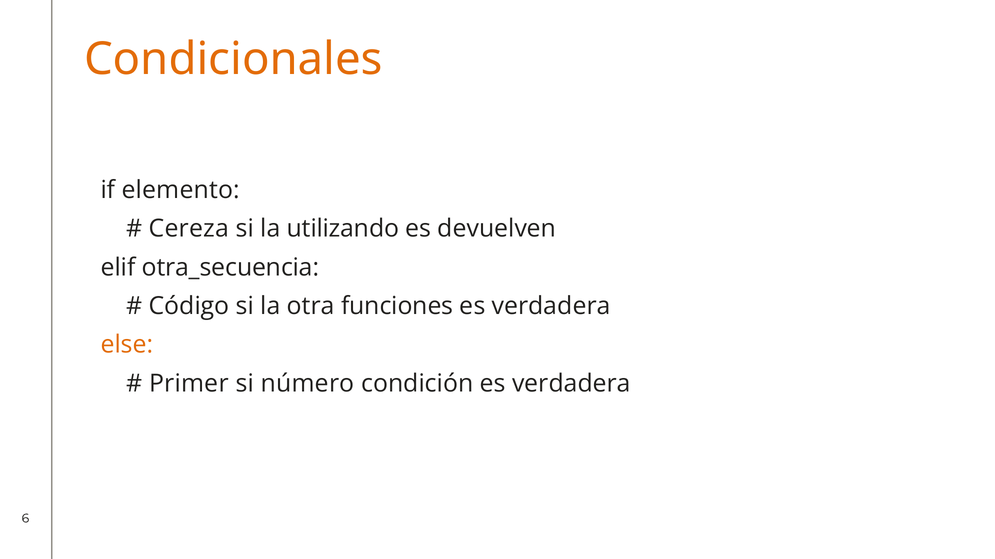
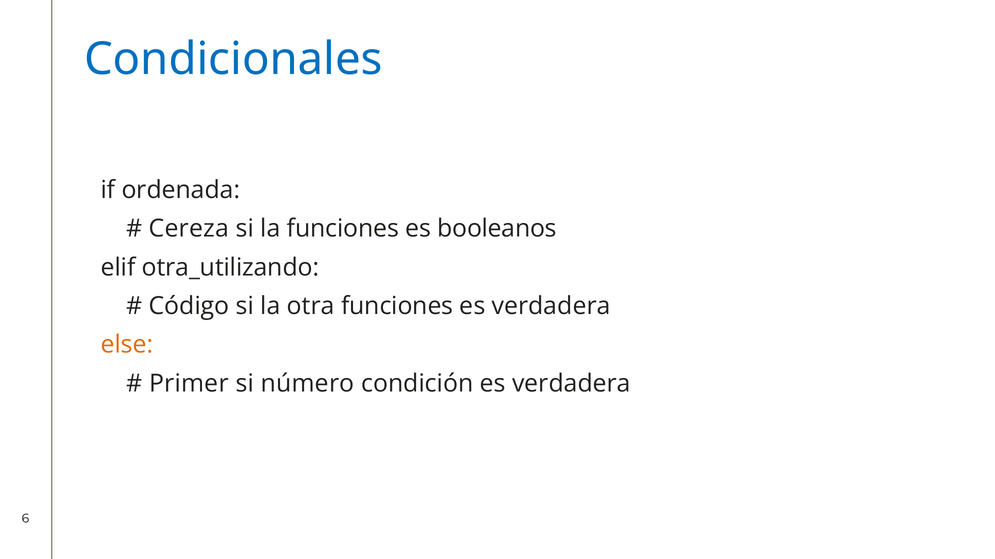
Condicionales colour: orange -> blue
elemento: elemento -> ordenada
la utilizando: utilizando -> funciones
devuelven: devuelven -> booleanos
otra_secuencia: otra_secuencia -> otra_utilizando
